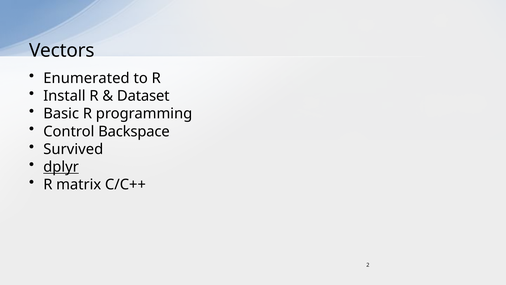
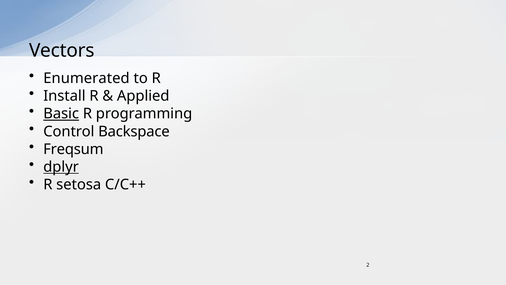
Dataset: Dataset -> Applied
Basic underline: none -> present
Survived: Survived -> Freqsum
matrix: matrix -> setosa
